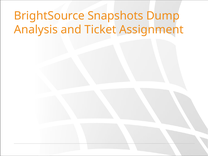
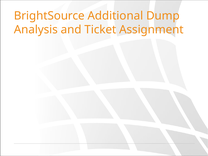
Snapshots: Snapshots -> Additional
